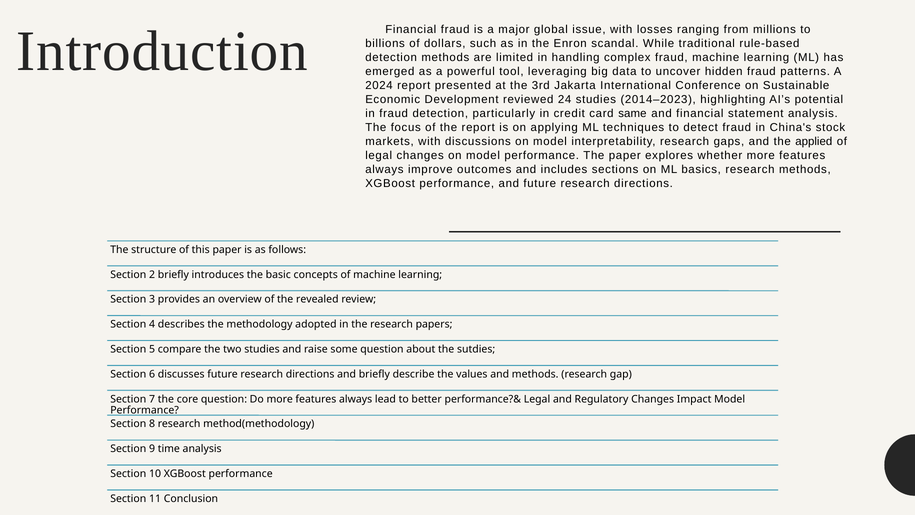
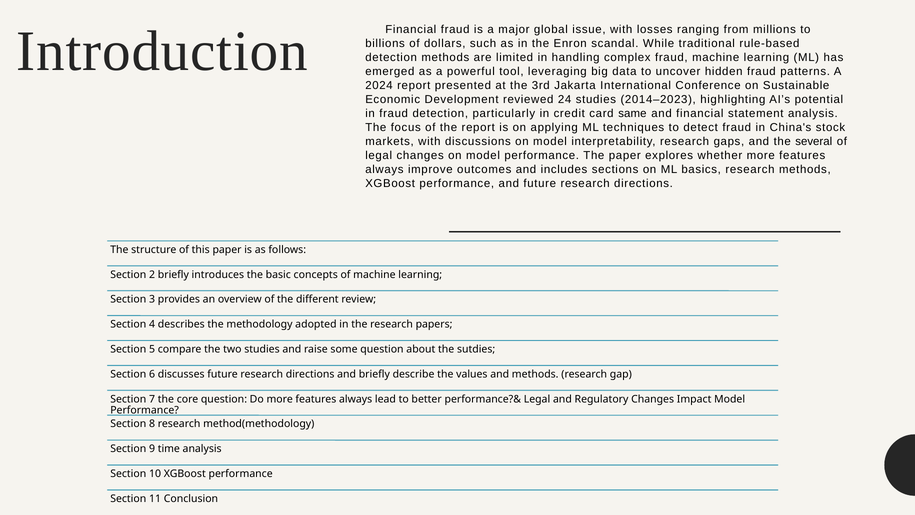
applied: applied -> several
revealed: revealed -> different
